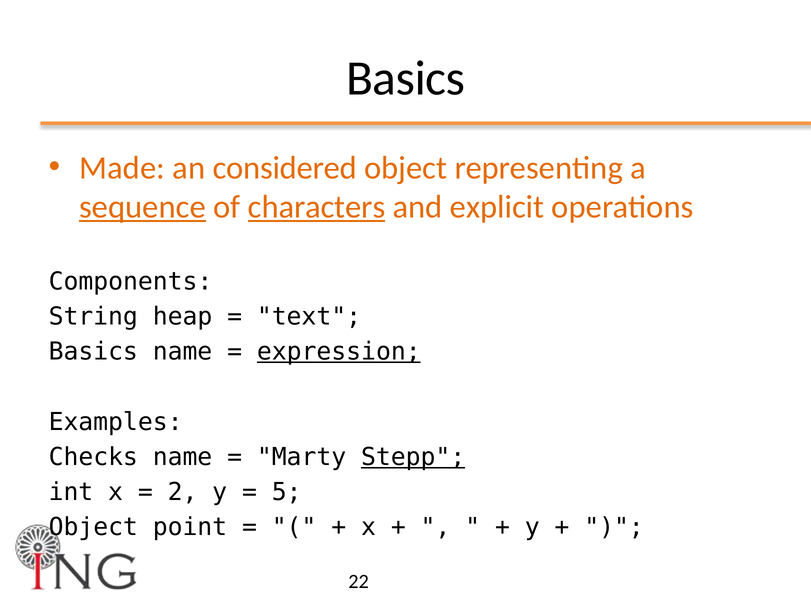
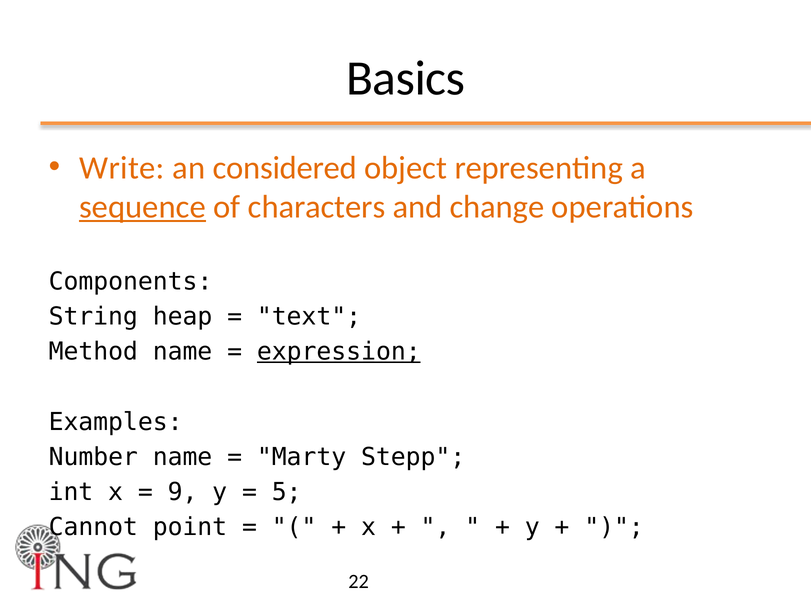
Made: Made -> Write
characters underline: present -> none
explicit: explicit -> change
Basics at (93, 352): Basics -> Method
Checks: Checks -> Number
Stepp underline: present -> none
2: 2 -> 9
Object at (93, 527): Object -> Cannot
